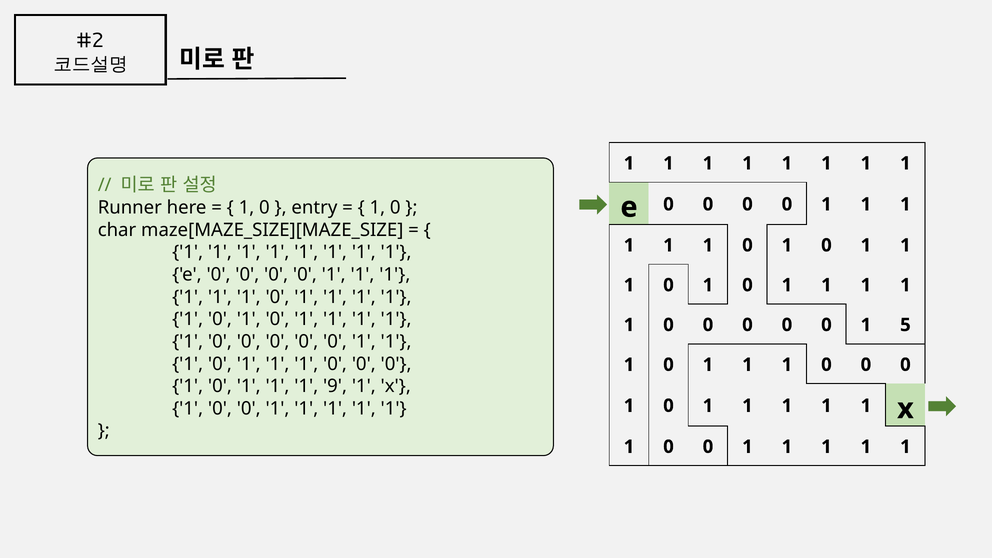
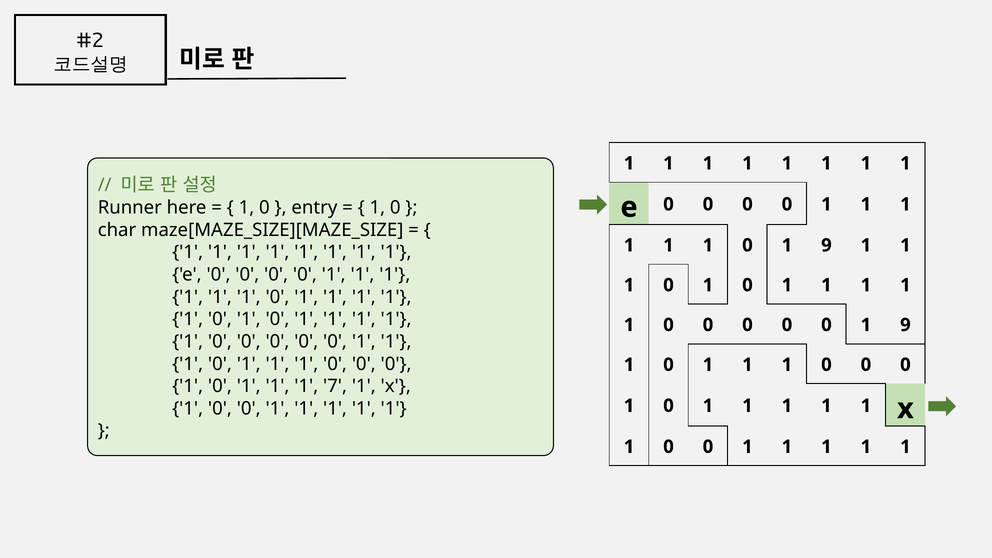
0 at (826, 245): 0 -> 9
0 0 1 5: 5 -> 9
9: 9 -> 7
